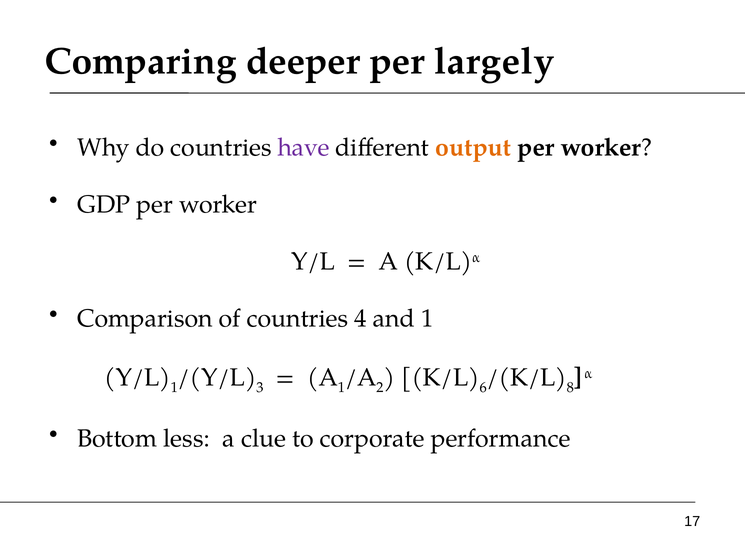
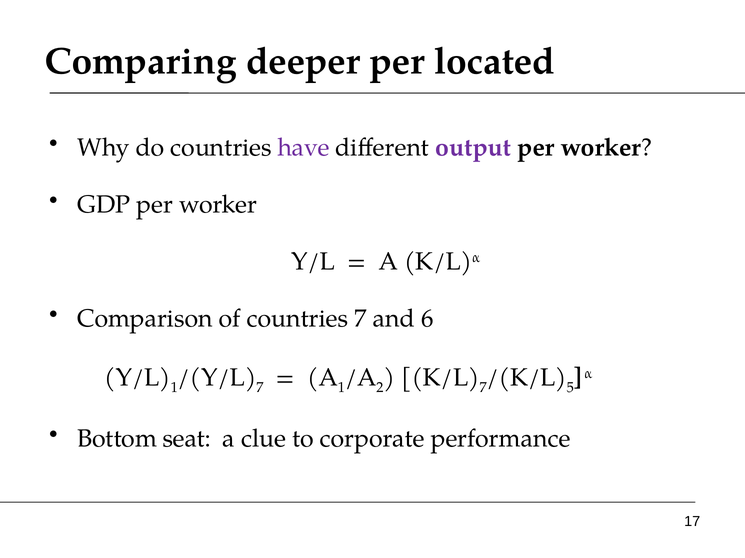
largely: largely -> located
output colour: orange -> purple
countries 4: 4 -> 7
and 1: 1 -> 6
3 at (260, 388): 3 -> 7
6 at (483, 388): 6 -> 7
8: 8 -> 5
less: less -> seat
